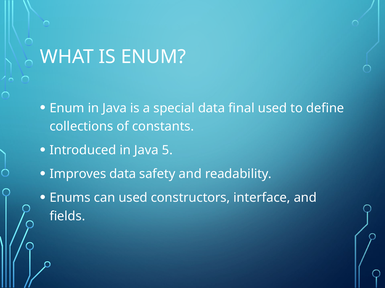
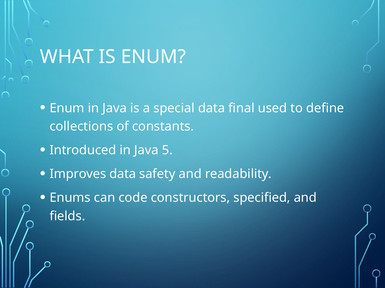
can used: used -> code
interface: interface -> specified
